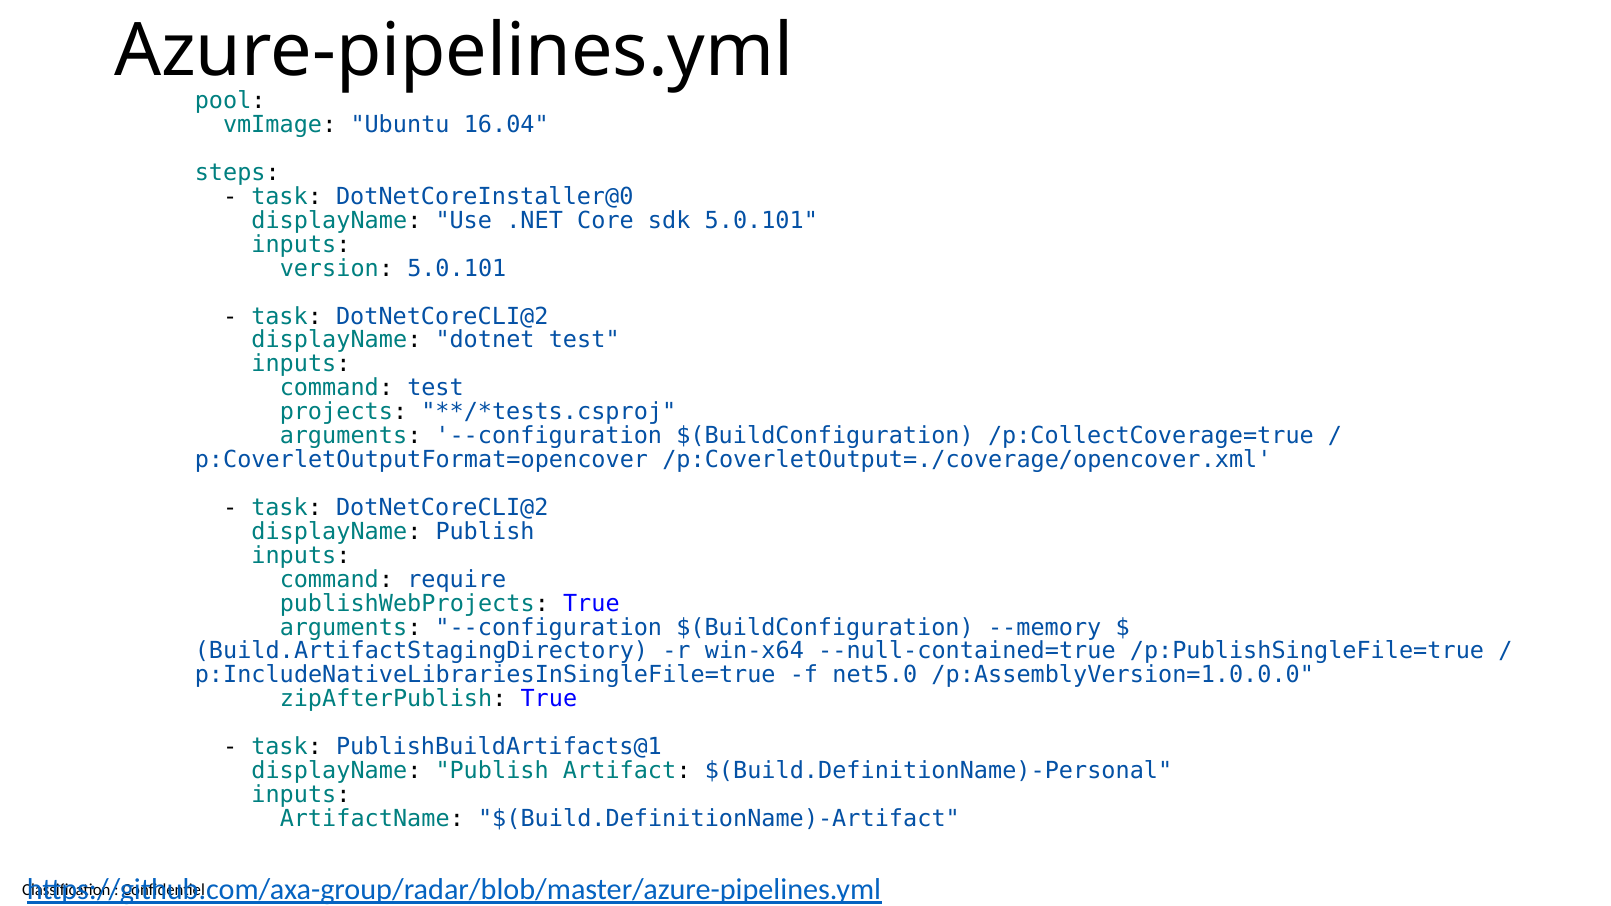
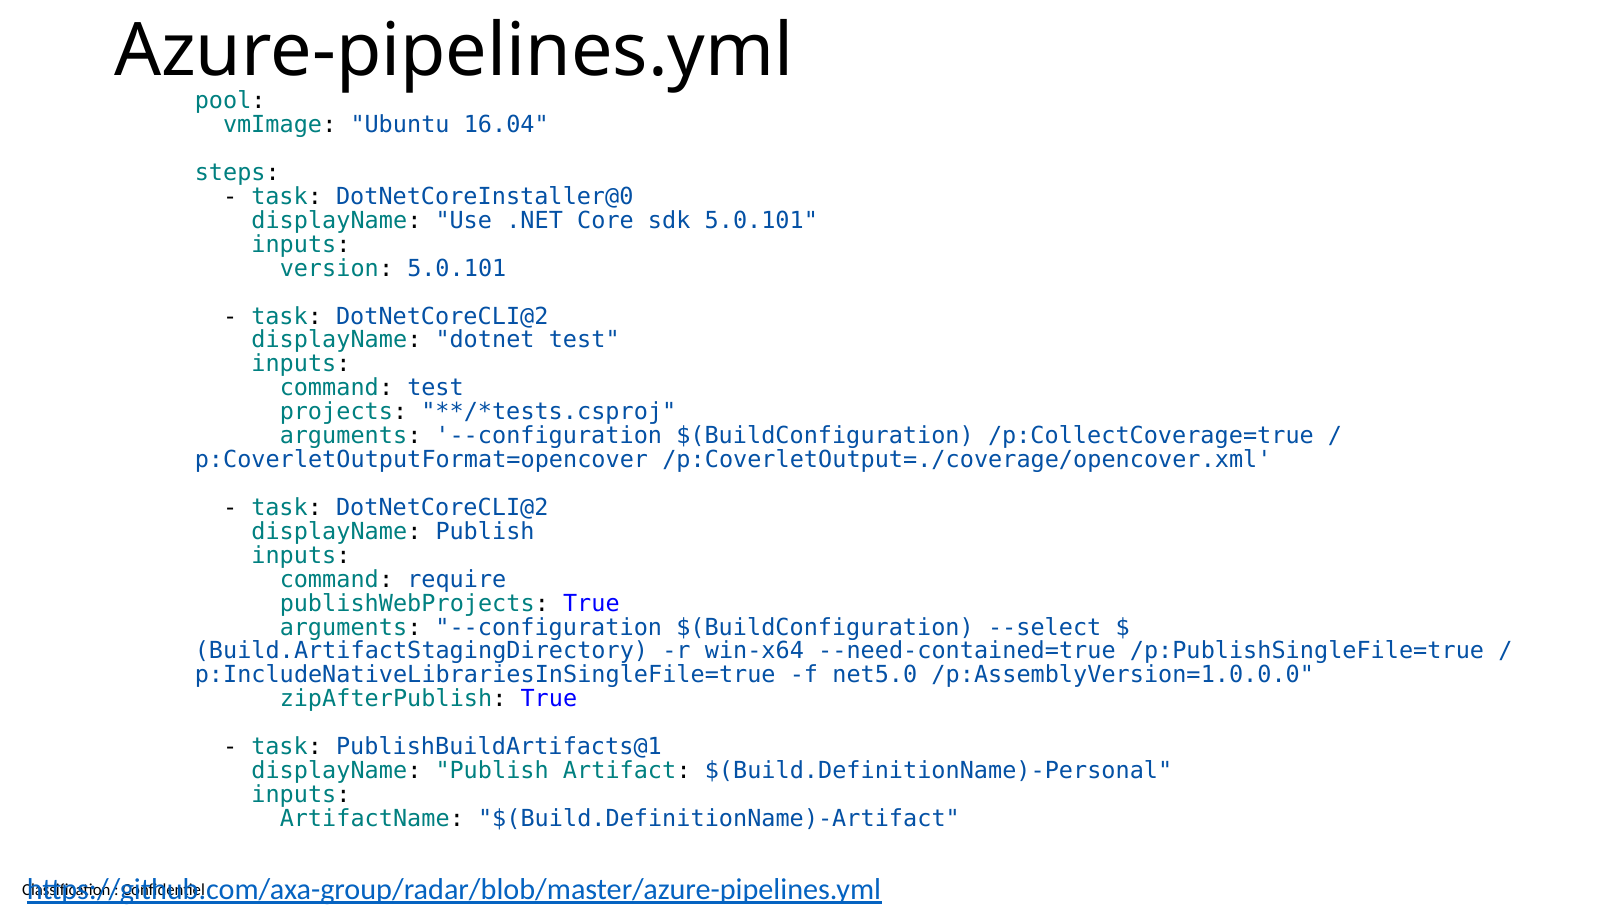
--memory: --memory -> --select
--null-contained=true: --null-contained=true -> --need-contained=true
